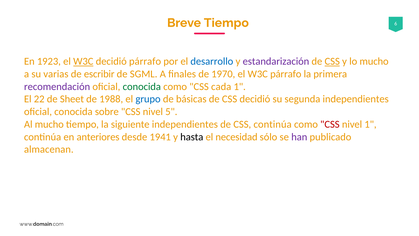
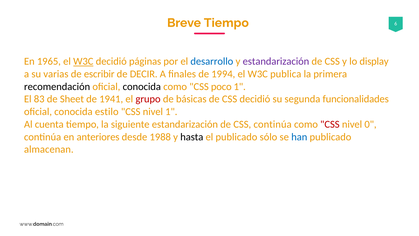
1923: 1923 -> 1965
decidió párrafo: párrafo -> páginas
CSS at (332, 61) underline: present -> none
lo mucho: mucho -> display
SGML: SGML -> DECIR
1970: 1970 -> 1994
W3C párrafo: párrafo -> publica
recomendación colour: purple -> black
conocida at (142, 86) colour: green -> black
cada: cada -> poco
22: 22 -> 83
1988: 1988 -> 1941
grupo colour: blue -> red
segunda independientes: independientes -> funcionalidades
sobre: sobre -> estilo
nivel 5: 5 -> 1
Al mucho: mucho -> cuenta
siguiente independientes: independientes -> estandarización
nivel 1: 1 -> 0
1941: 1941 -> 1988
el necesidad: necesidad -> publicado
han colour: purple -> blue
